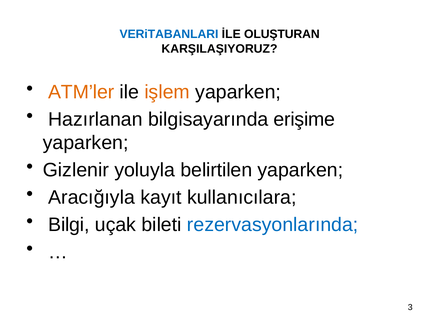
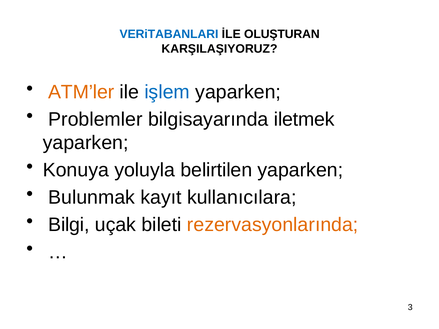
işlem colour: orange -> blue
Hazırlanan: Hazırlanan -> Problemler
erişime: erişime -> iletmek
Gizlenir: Gizlenir -> Konuya
Aracığıyla: Aracığıyla -> Bulunmak
rezervasyonlarında colour: blue -> orange
